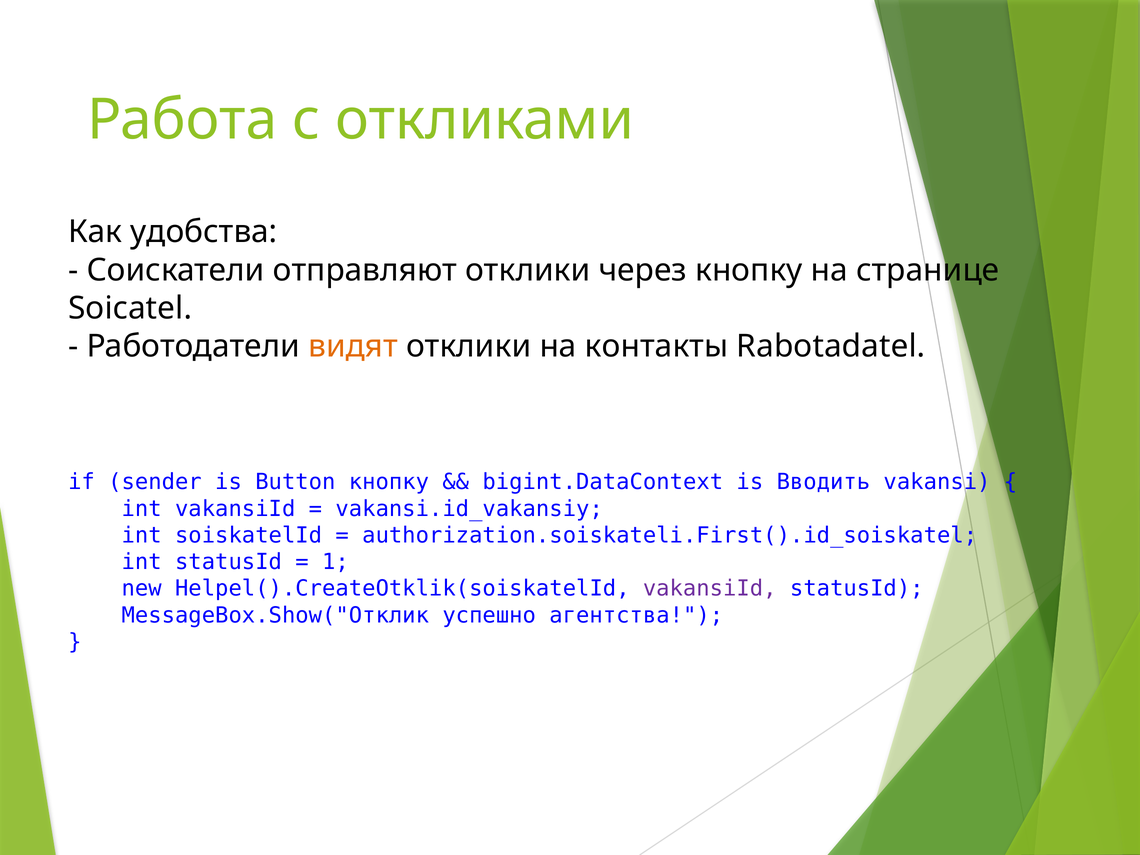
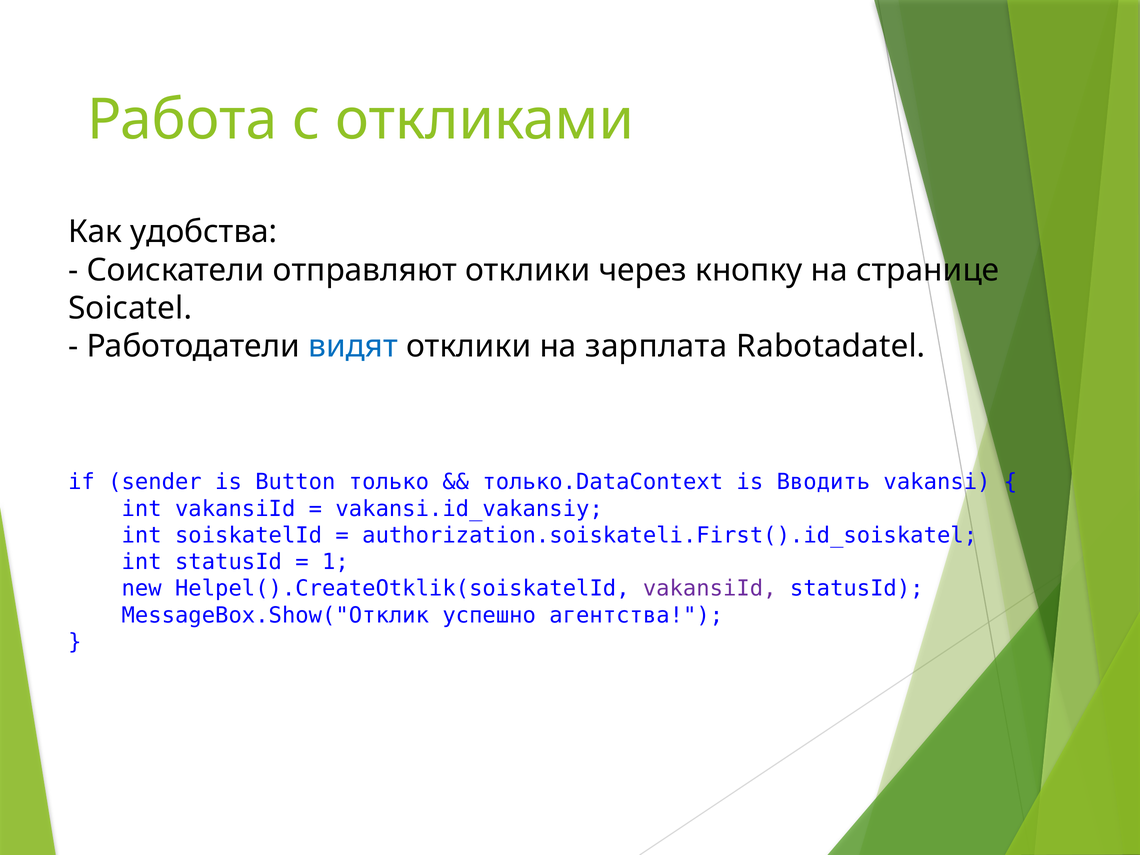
видят colour: orange -> blue
контакты: контакты -> зарплата
Button кнопку: кнопку -> только
bigint.DataContext: bigint.DataContext -> только.DataContext
